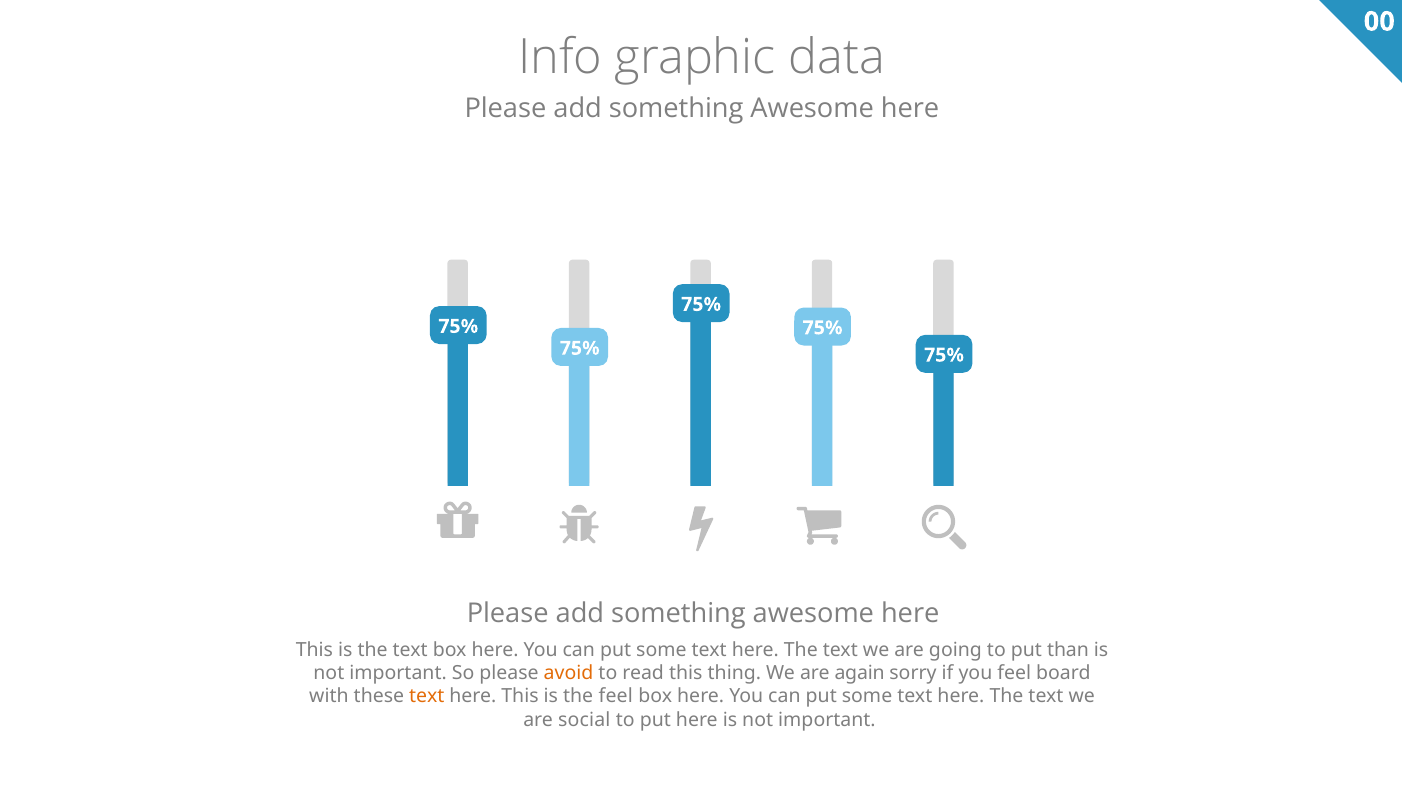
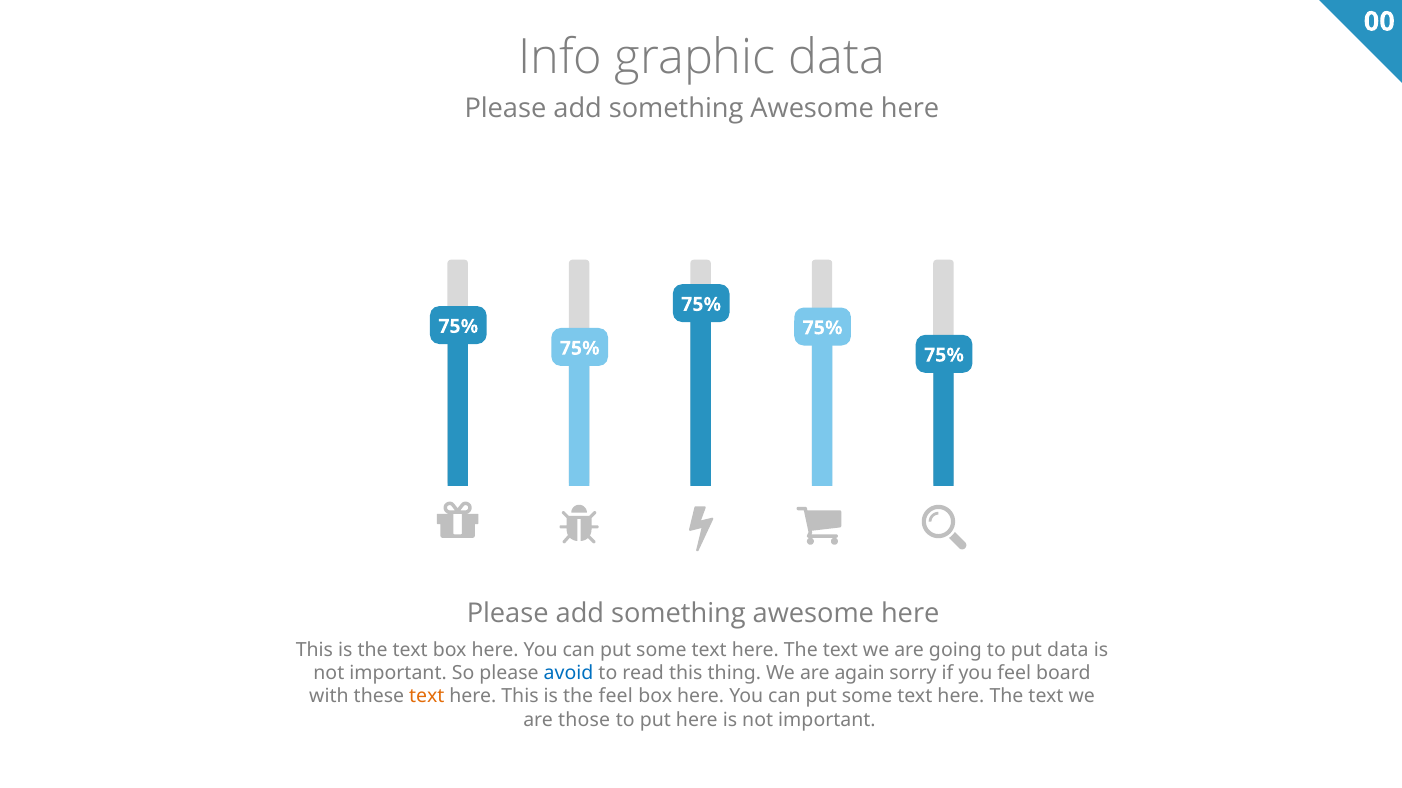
put than: than -> data
avoid colour: orange -> blue
social: social -> those
